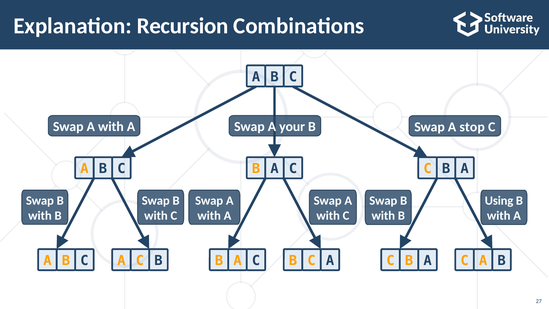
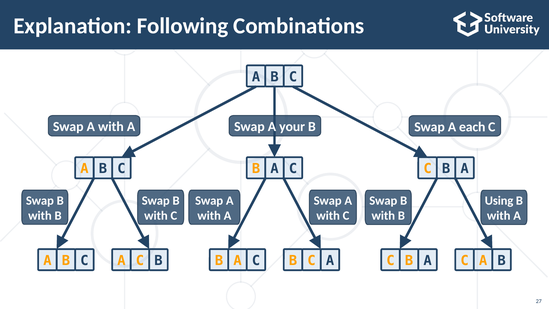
Recursion: Recursion -> Following
stop: stop -> each
